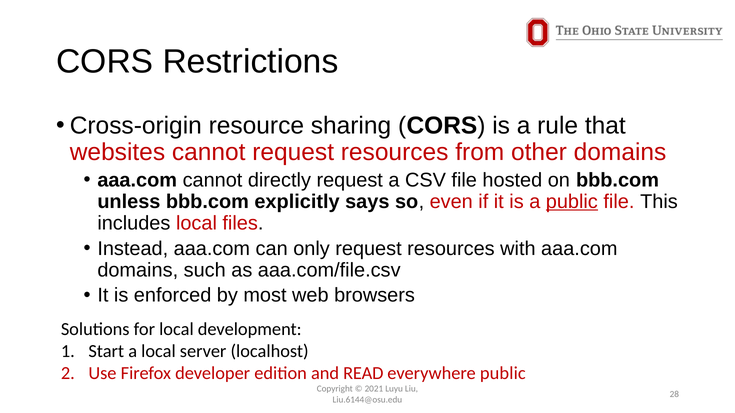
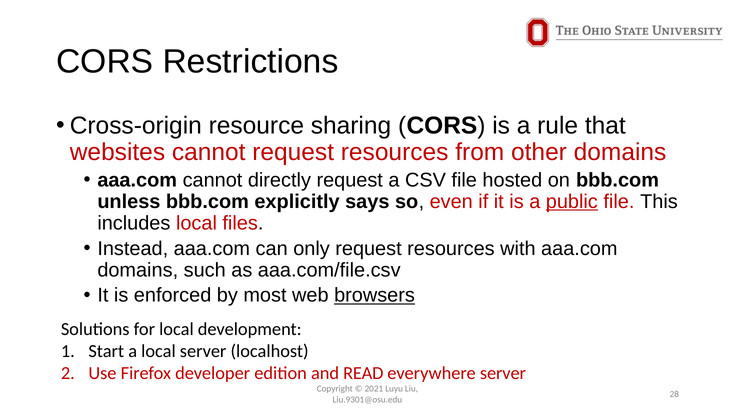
browsers underline: none -> present
everywhere public: public -> server
Liu.6144@osu.edu: Liu.6144@osu.edu -> Liu.9301@osu.edu
